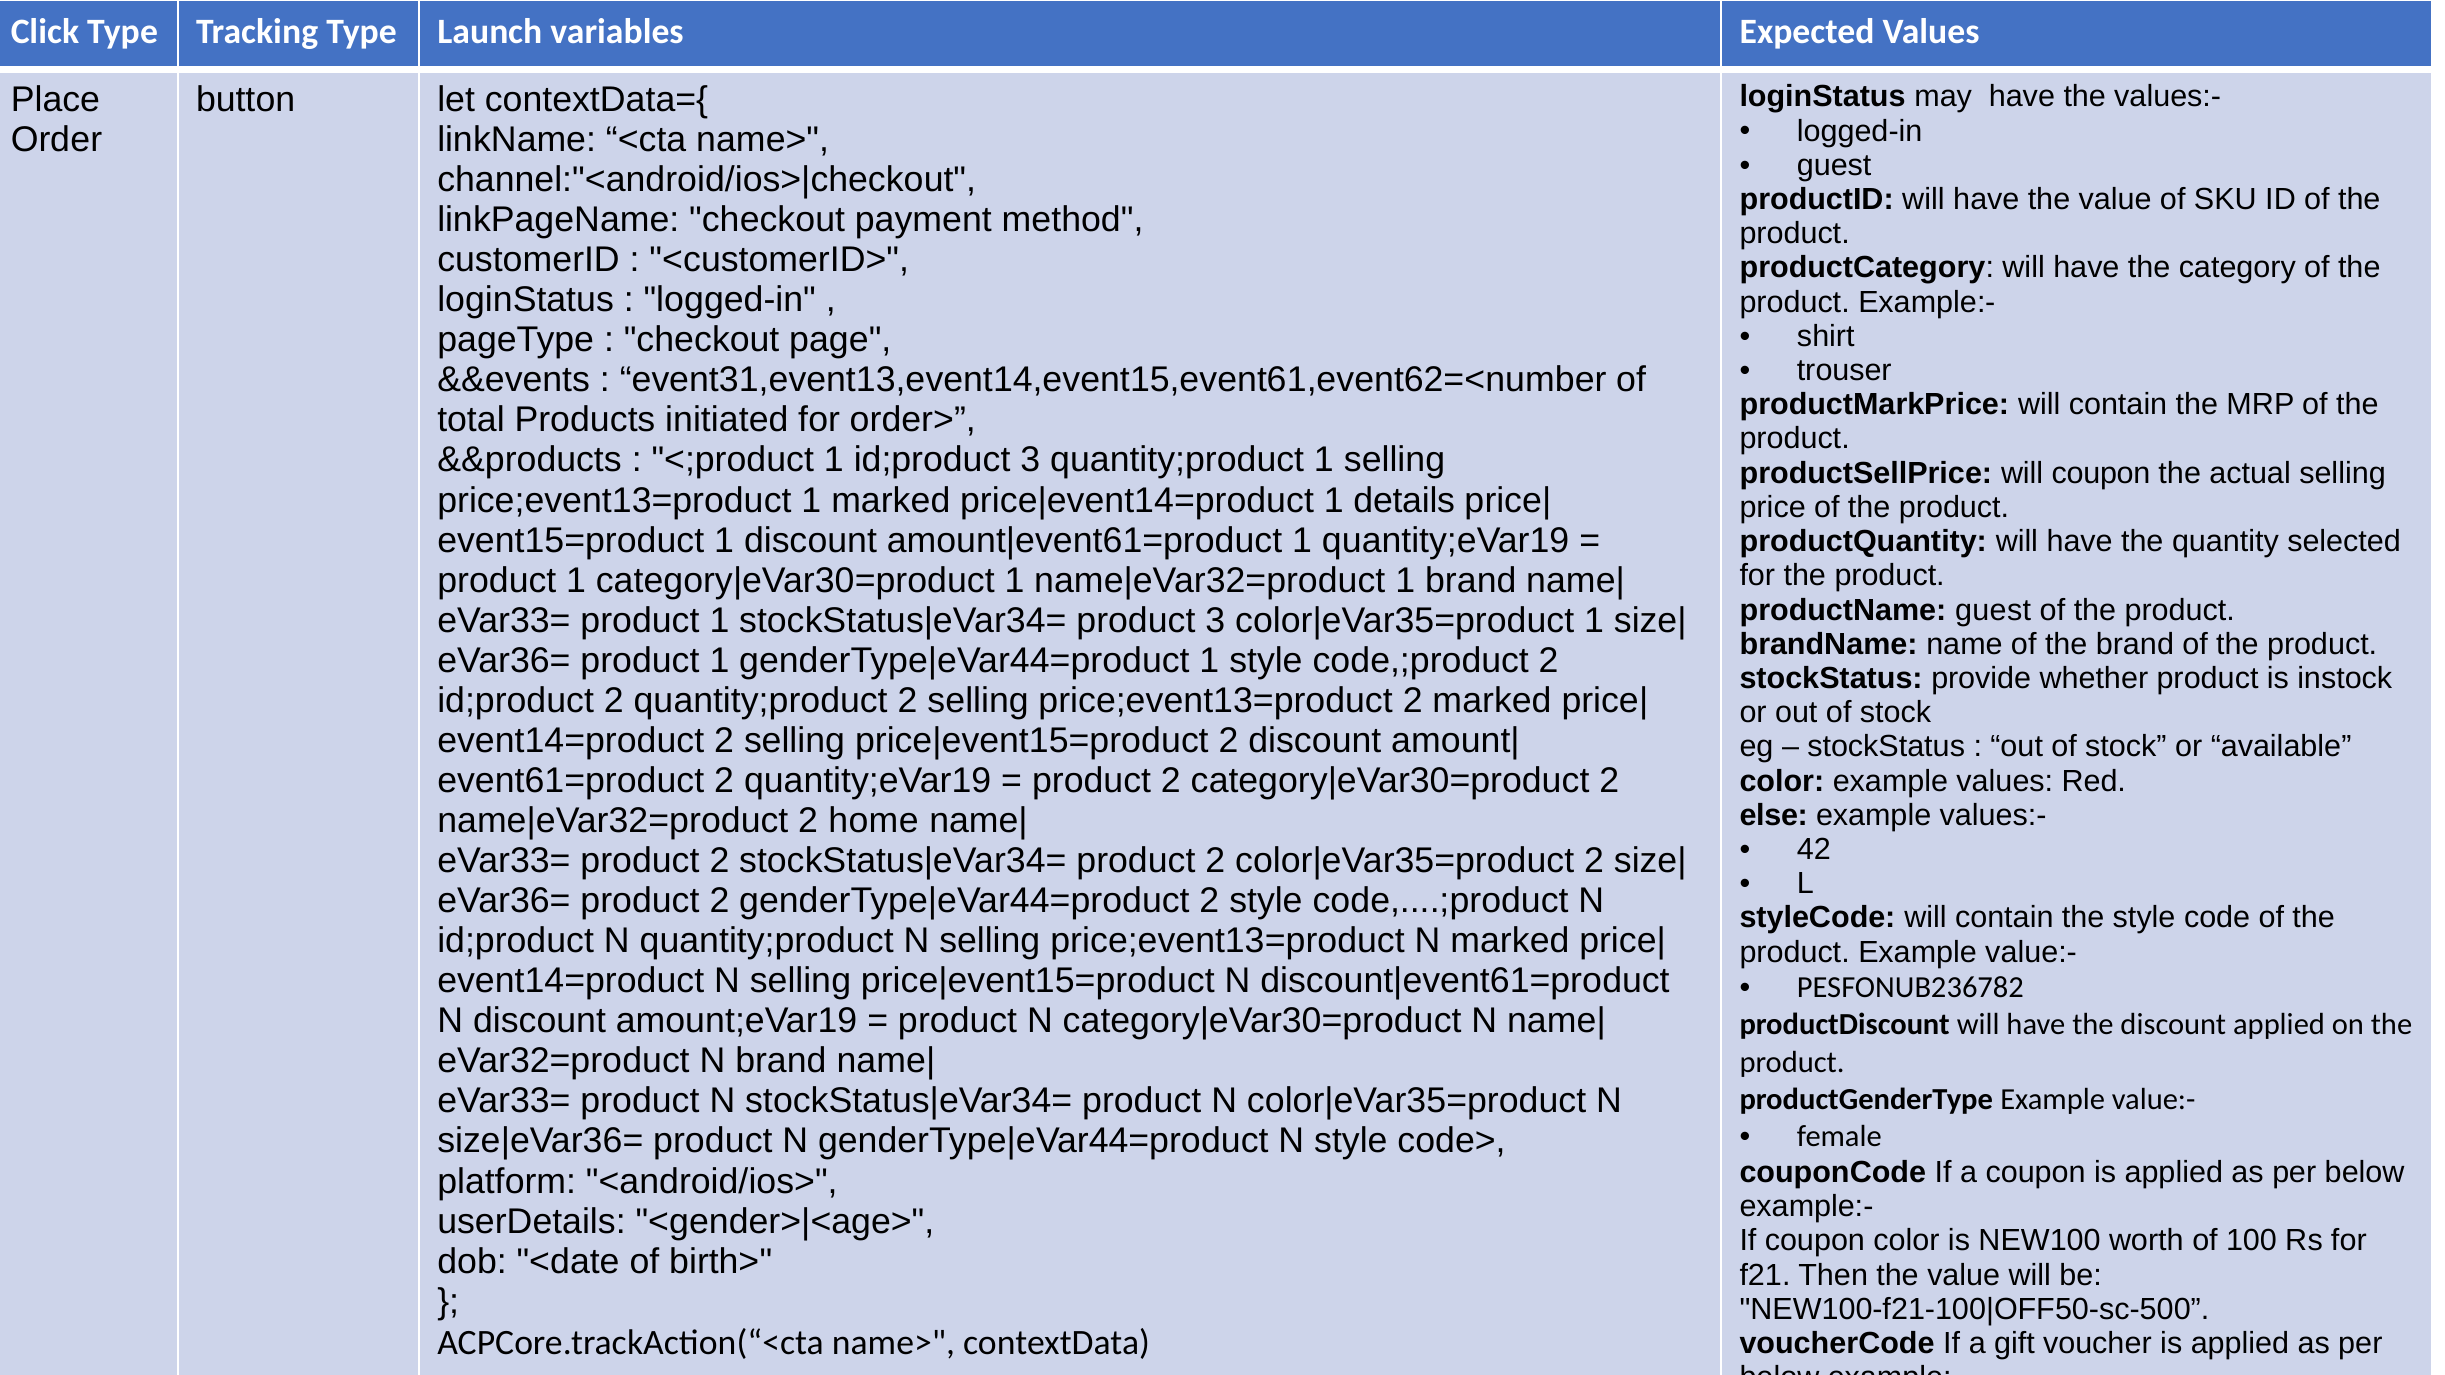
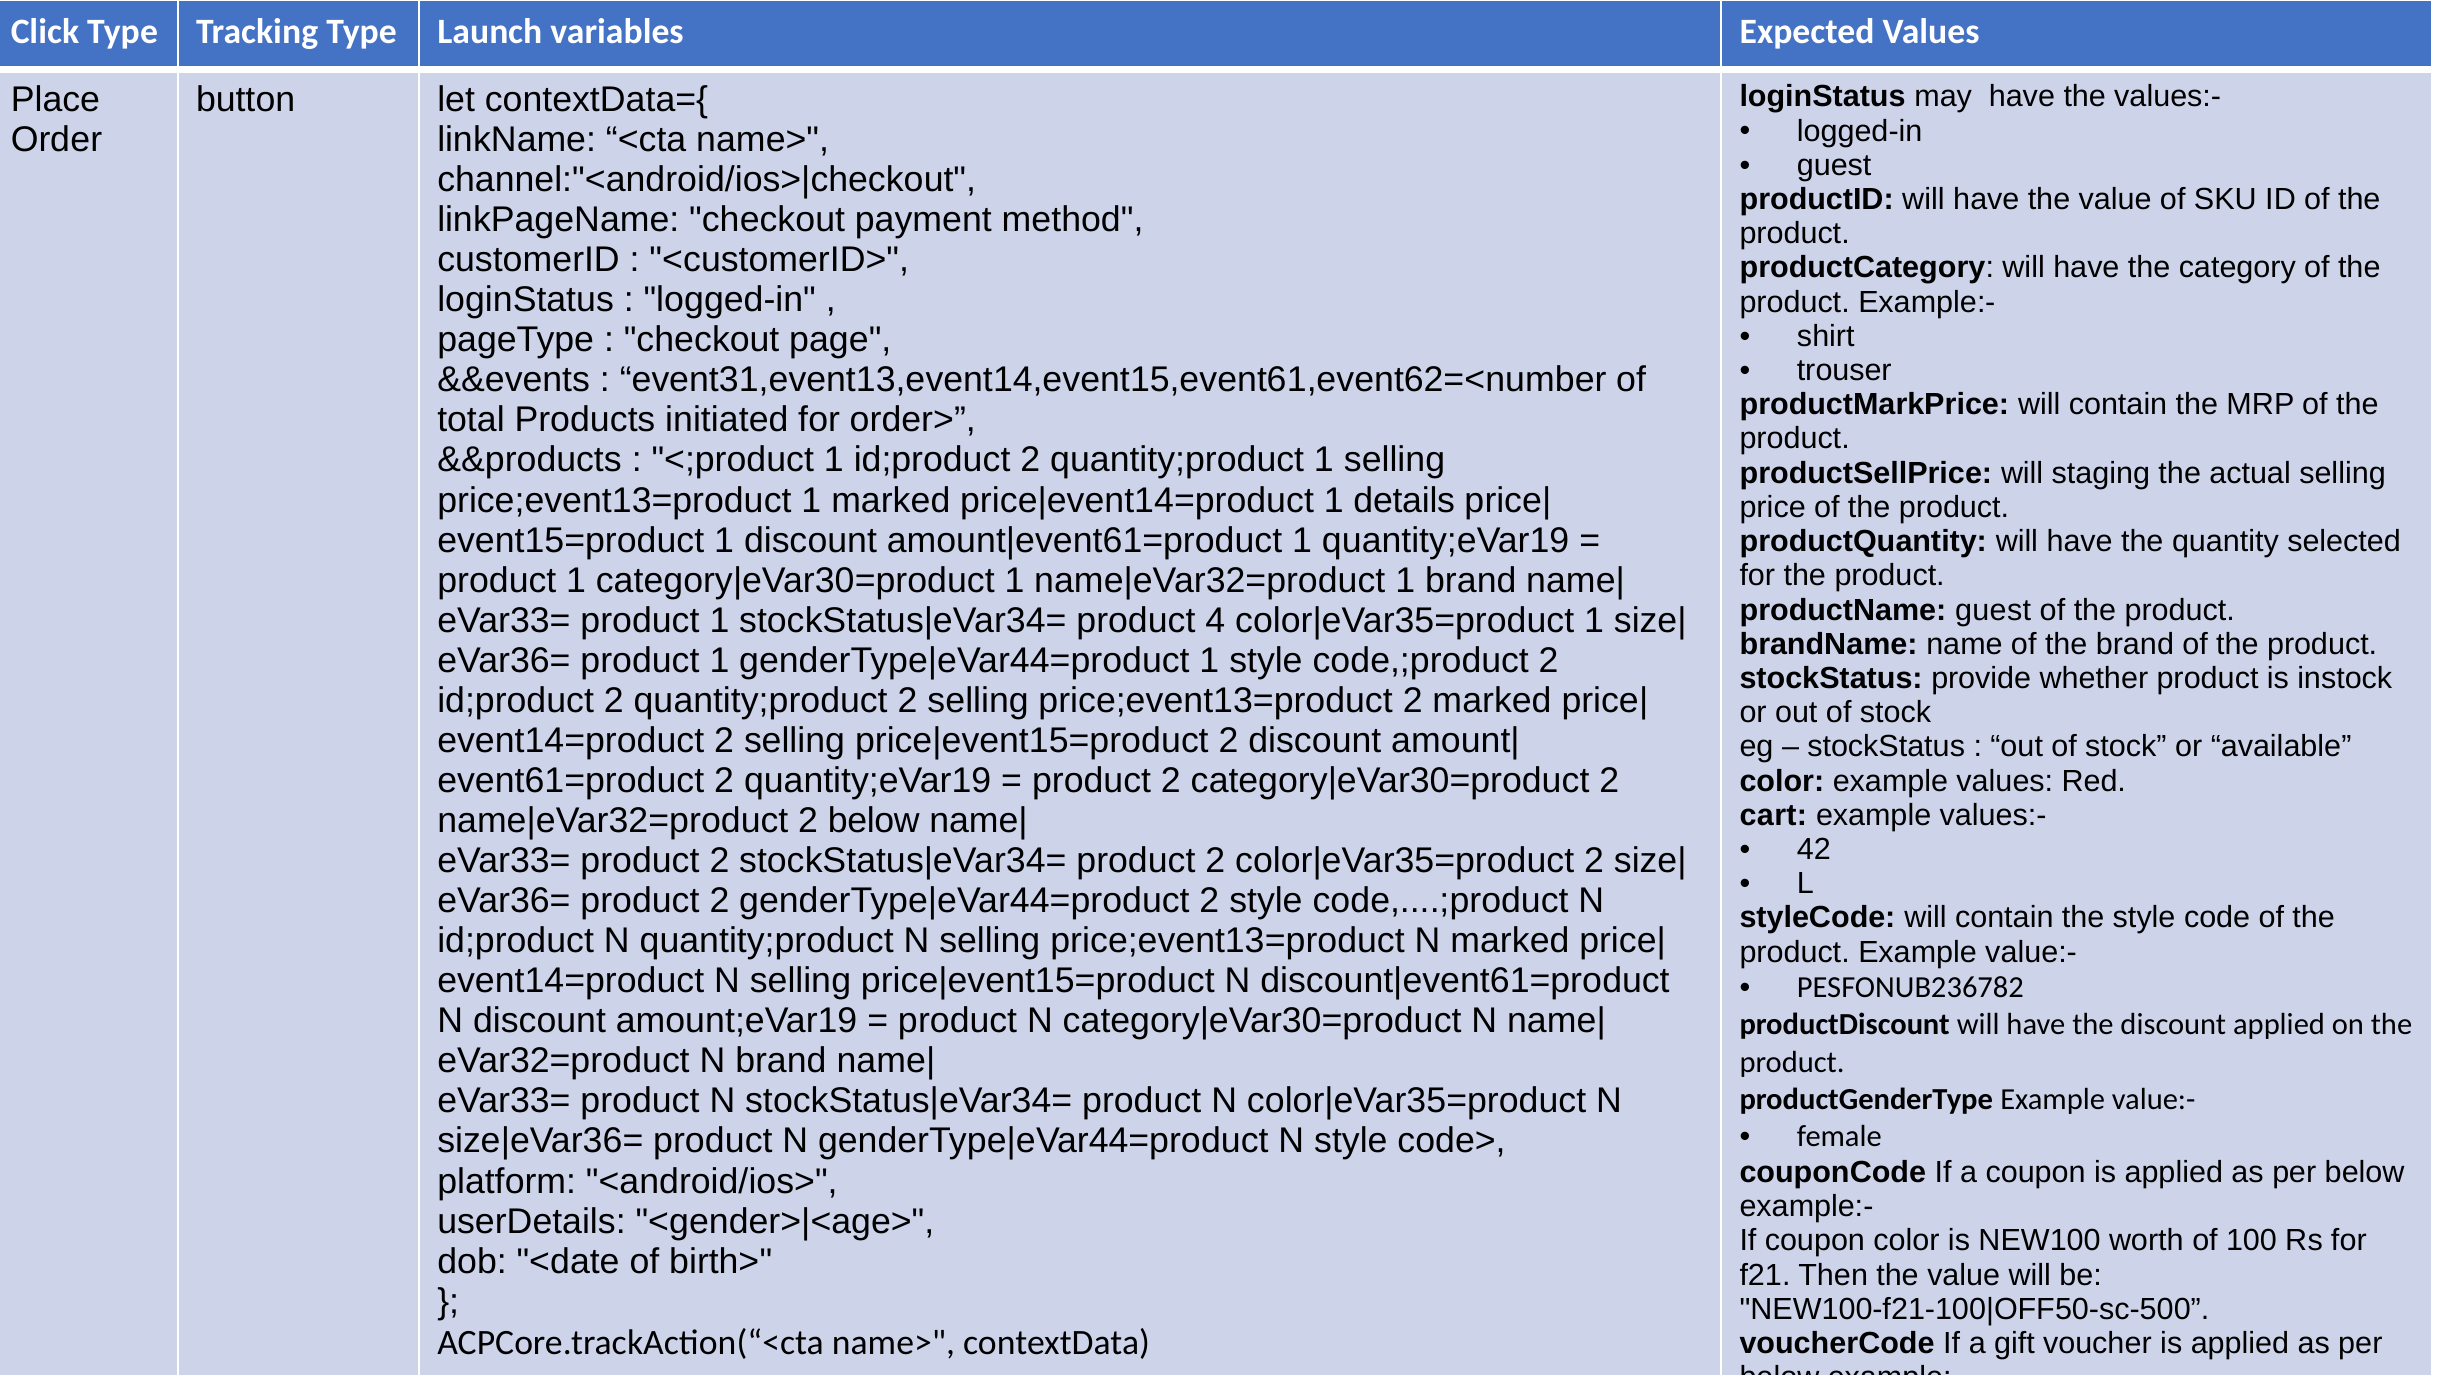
1 id;product 3: 3 -> 2
will coupon: coupon -> staging
product 3: 3 -> 4
else: else -> cart
2 home: home -> below
